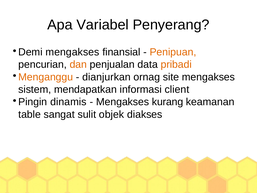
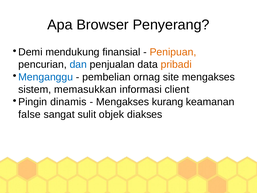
Variabel: Variabel -> Browser
Demi mengakses: mengakses -> mendukung
dan colour: orange -> blue
Menganggu colour: orange -> blue
dianjurkan: dianjurkan -> pembelian
mendapatkan: mendapatkan -> memasukkan
table: table -> false
